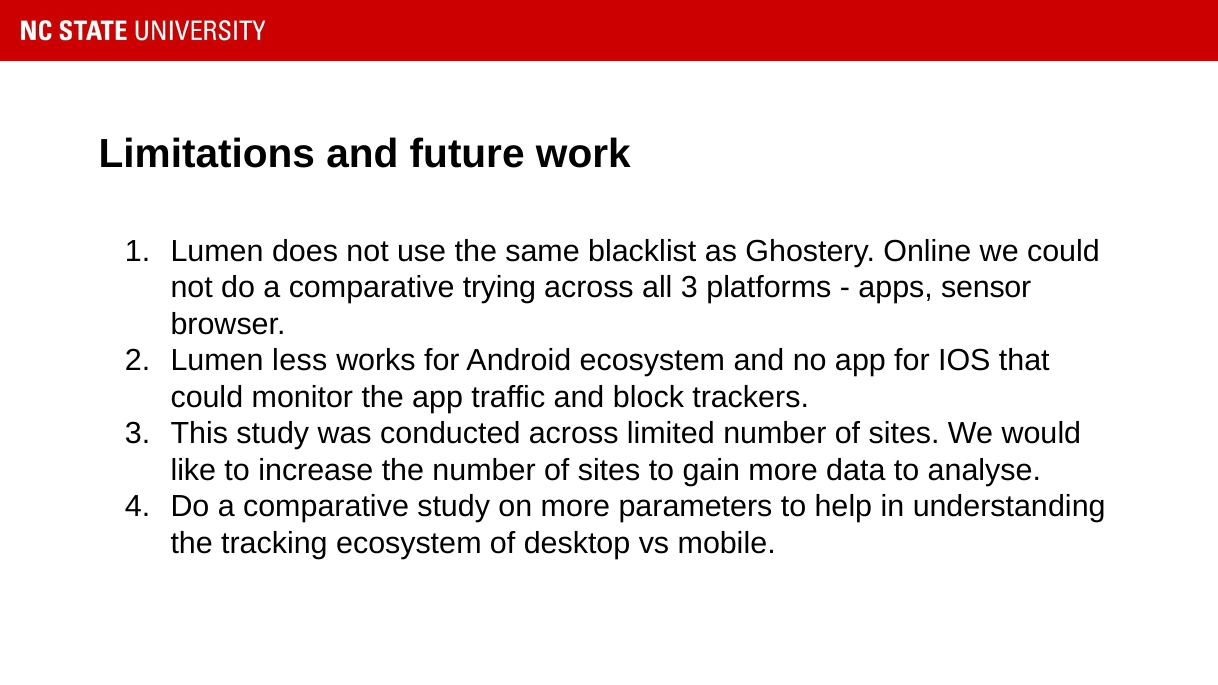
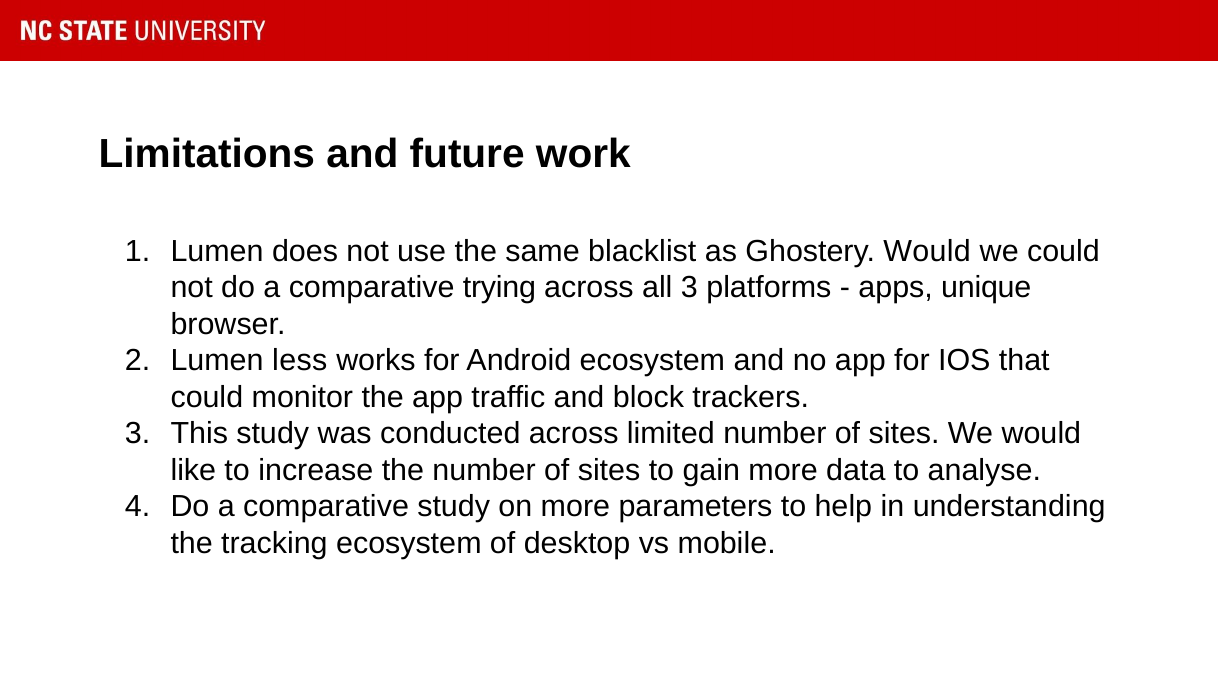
Ghostery Online: Online -> Would
sensor: sensor -> unique
